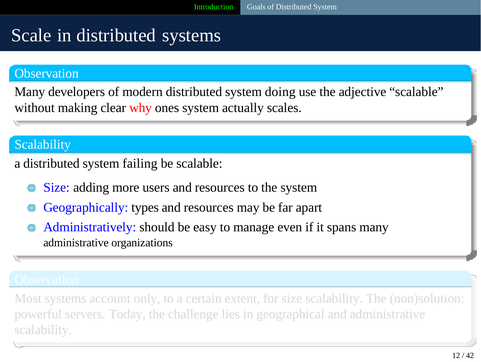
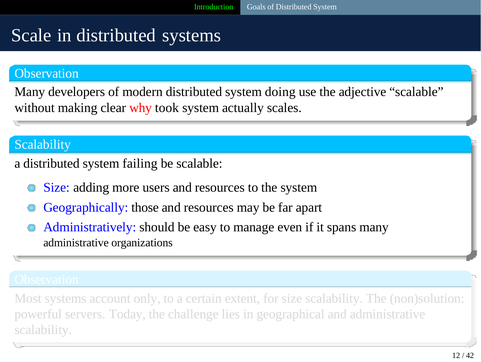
ones: ones -> took
types: types -> those
